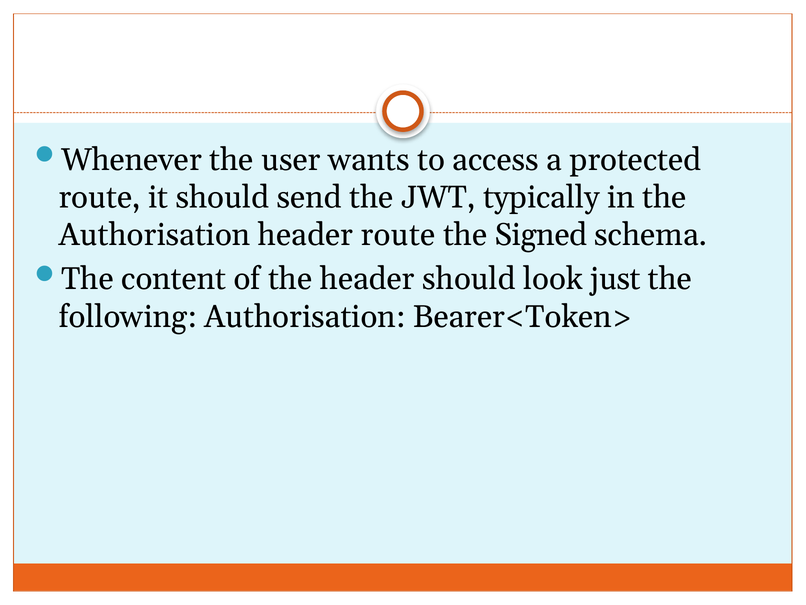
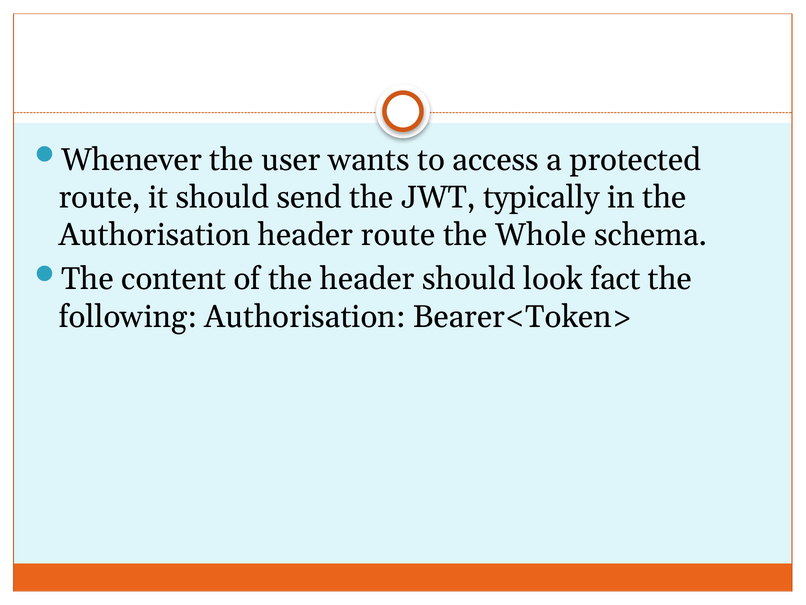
Signed: Signed -> Whole
just: just -> fact
